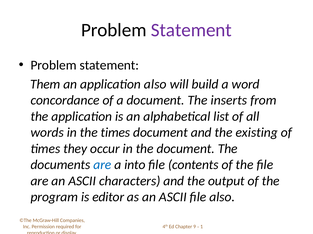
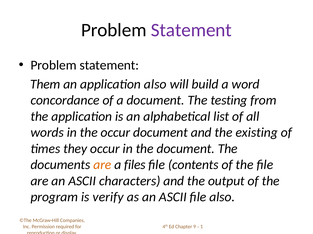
inserts: inserts -> testing
the times: times -> occur
are at (102, 165) colour: blue -> orange
into: into -> files
editor: editor -> verify
